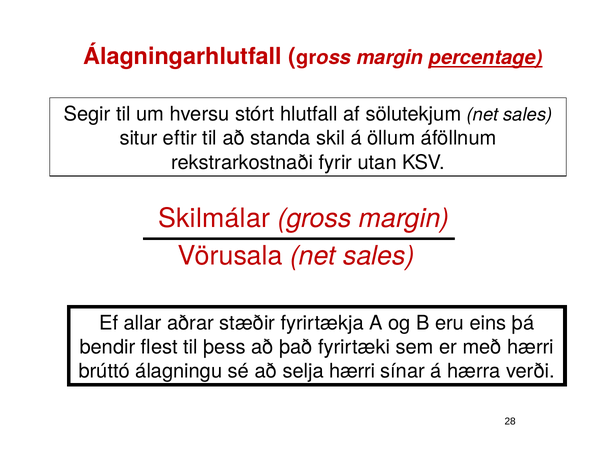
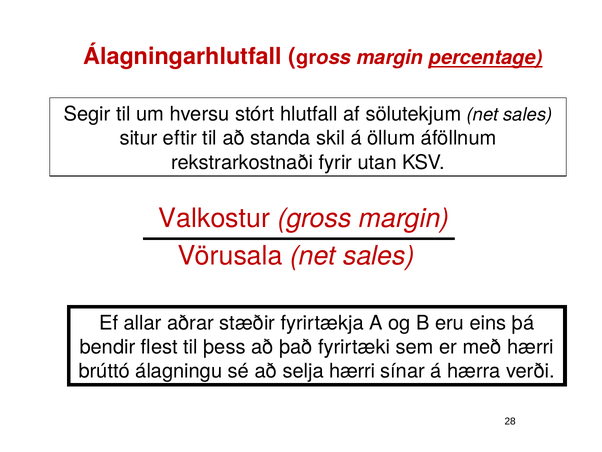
Skilmálar: Skilmálar -> Valkostur
